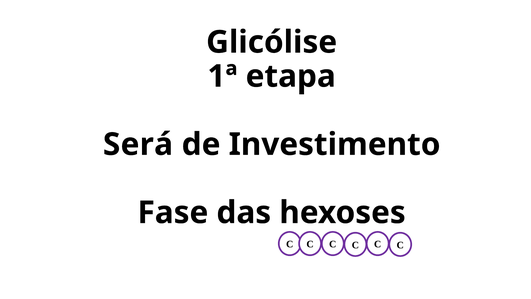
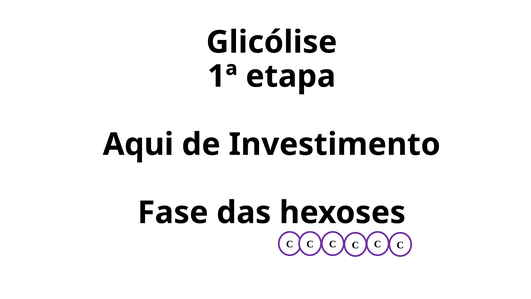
Será: Será -> Aqui
